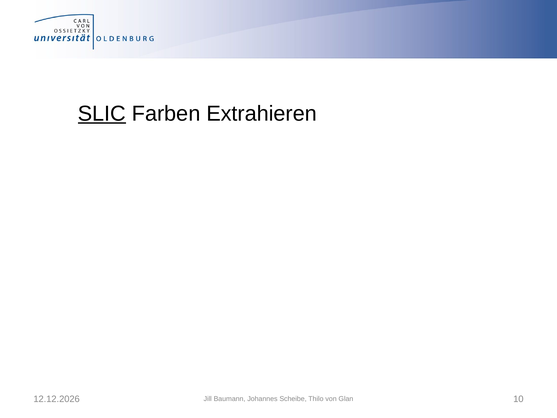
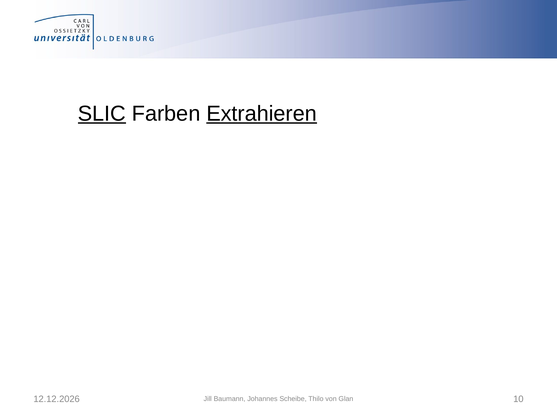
Extrahieren underline: none -> present
